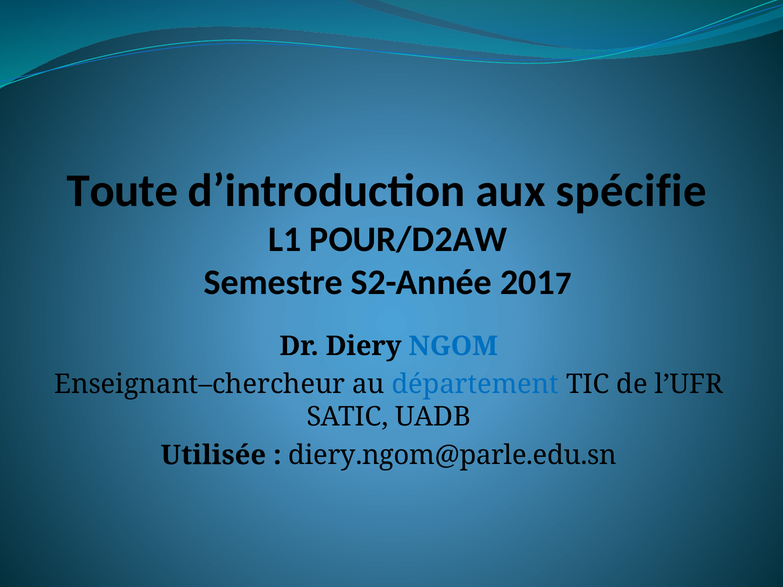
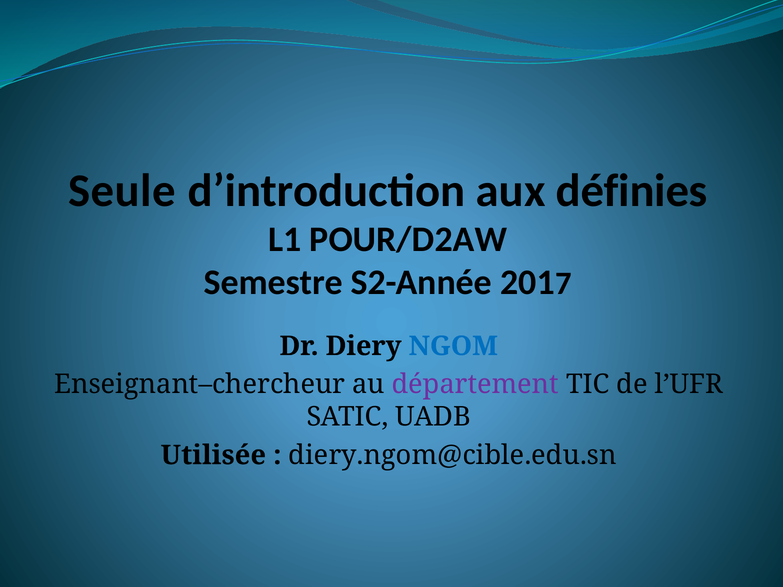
Toute: Toute -> Seule
spécifie: spécifie -> définies
département colour: blue -> purple
diery.ngom@parle.edu.sn: diery.ngom@parle.edu.sn -> diery.ngom@cible.edu.sn
